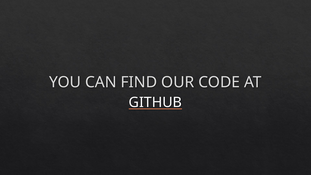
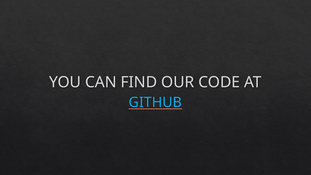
GITHUB colour: white -> light blue
